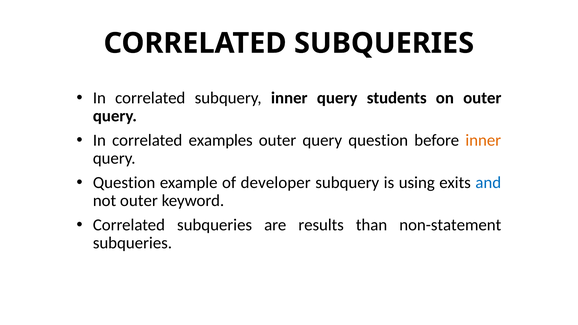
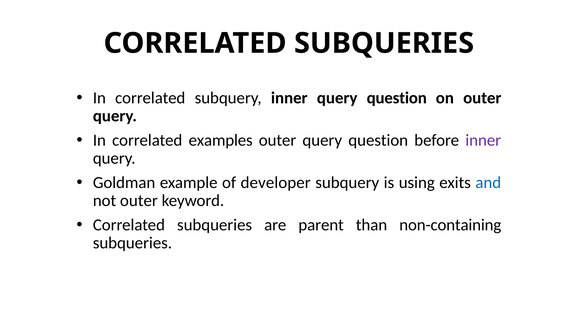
inner query students: students -> question
inner at (483, 140) colour: orange -> purple
Question at (124, 183): Question -> Goldman
results: results -> parent
non-statement: non-statement -> non-containing
